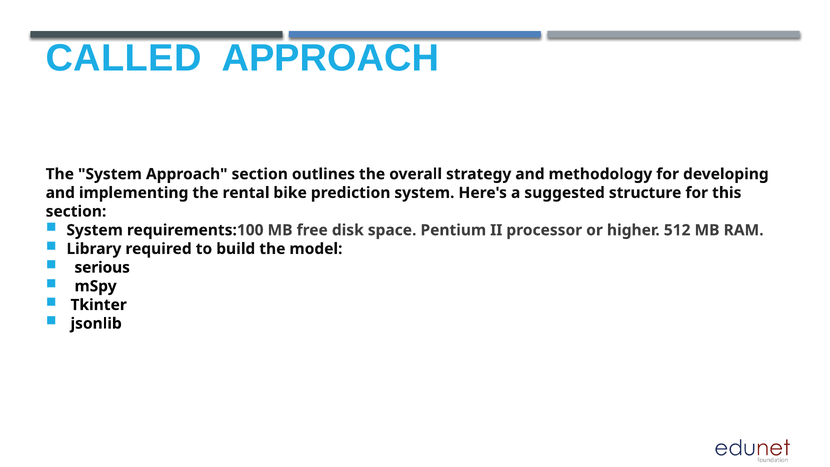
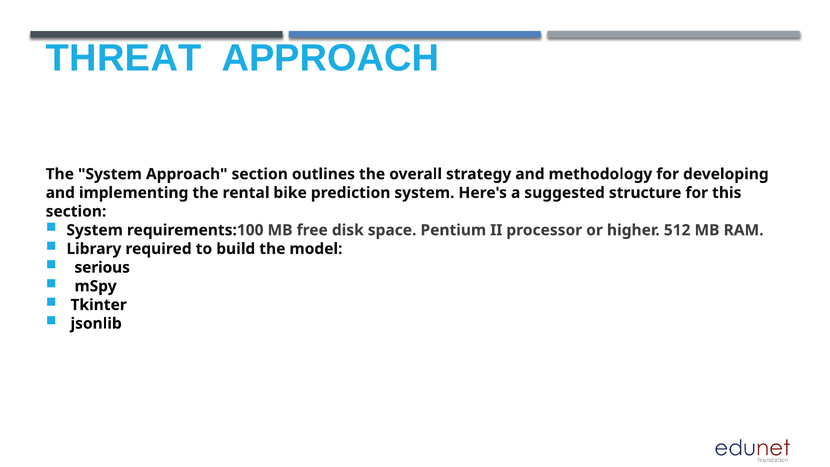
CALLED: CALLED -> THREAT
